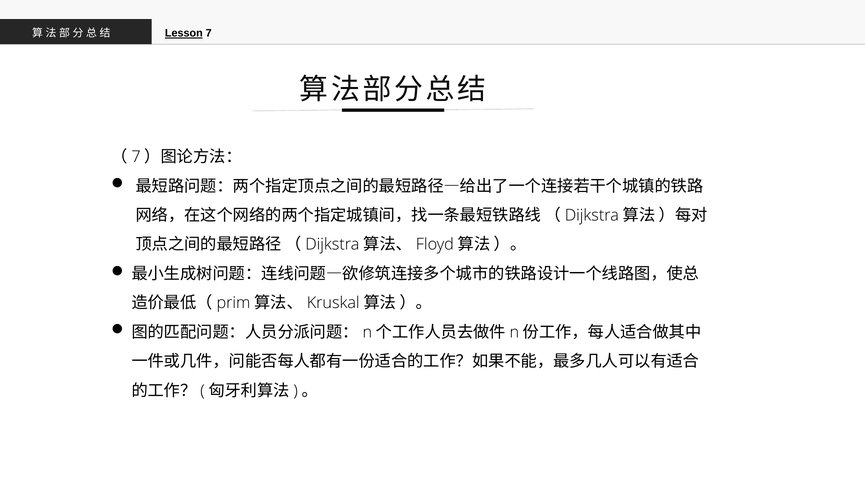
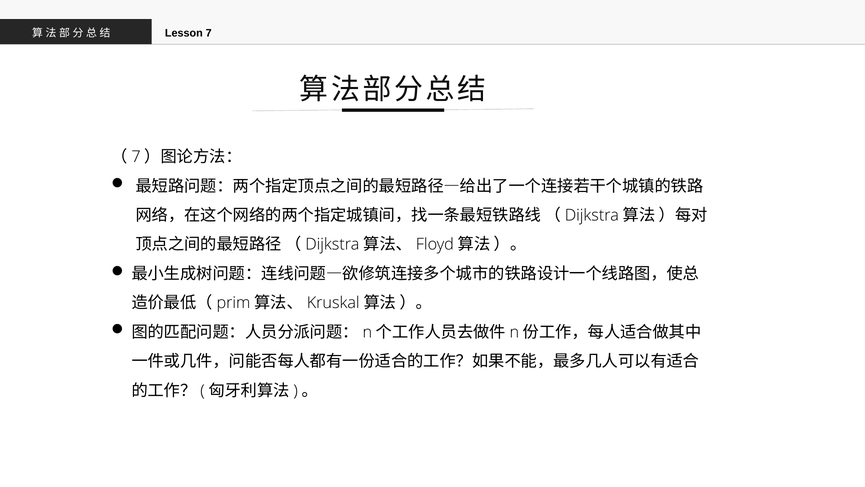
Lesson underline: present -> none
